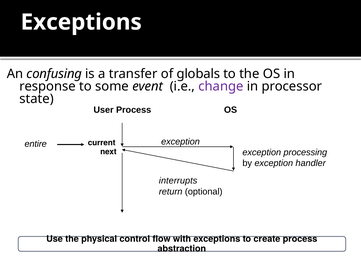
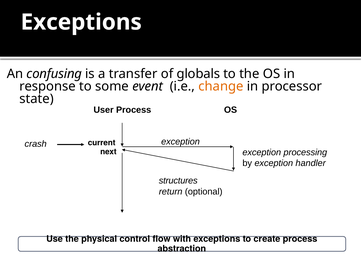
change colour: purple -> orange
entire: entire -> crash
interrupts: interrupts -> structures
